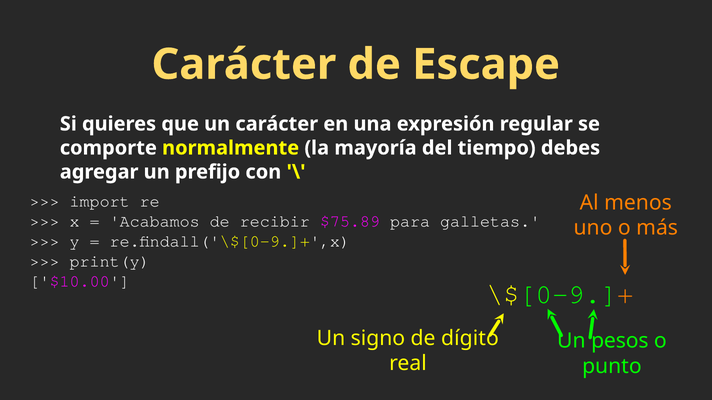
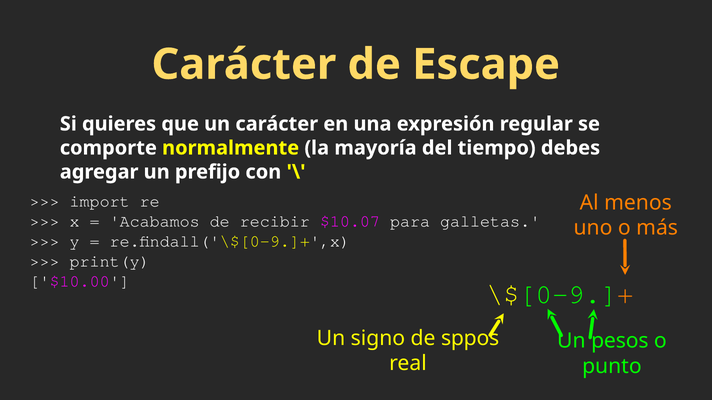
$75.89: $75.89 -> $10.07
dígito: dígito -> sppos
